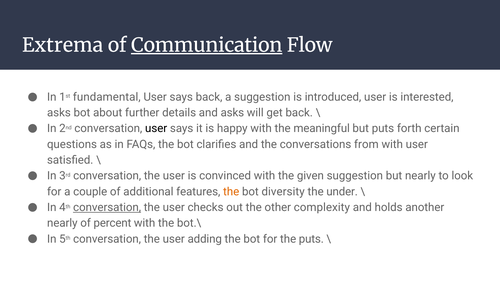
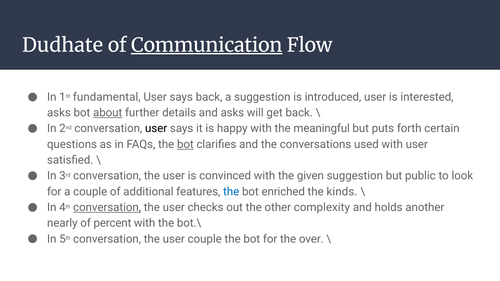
Extrema: Extrema -> Dudhate
about underline: none -> present
bot at (185, 144) underline: none -> present
from: from -> used
but nearly: nearly -> public
the at (231, 192) colour: orange -> blue
diversity: diversity -> enriched
under: under -> kinds
user adding: adding -> couple
the puts: puts -> over
